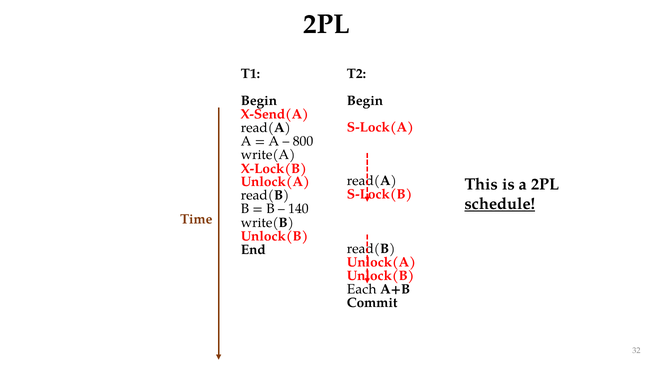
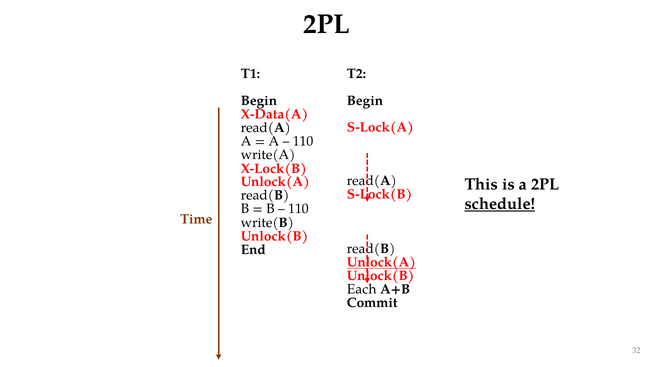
X-Send(A: X-Send(A -> X-Data(A
800 at (303, 141): 800 -> 110
140 at (298, 209): 140 -> 110
Unlock(A at (381, 263) underline: none -> present
